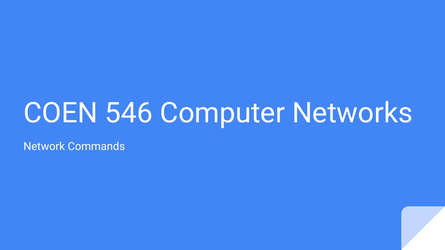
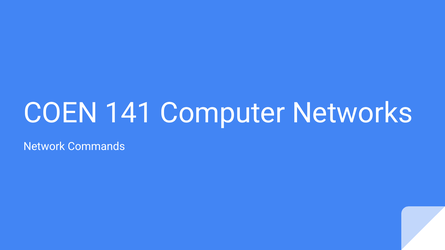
546: 546 -> 141
